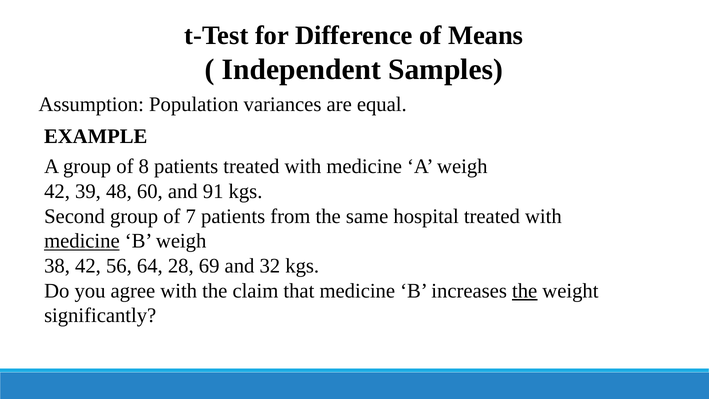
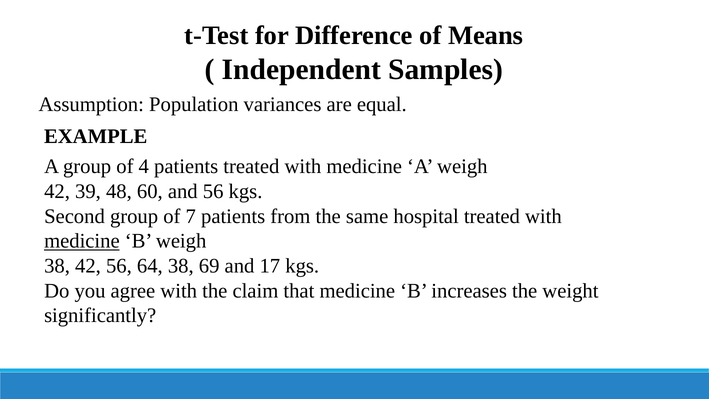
8: 8 -> 4
and 91: 91 -> 56
64 28: 28 -> 38
32: 32 -> 17
the at (525, 291) underline: present -> none
